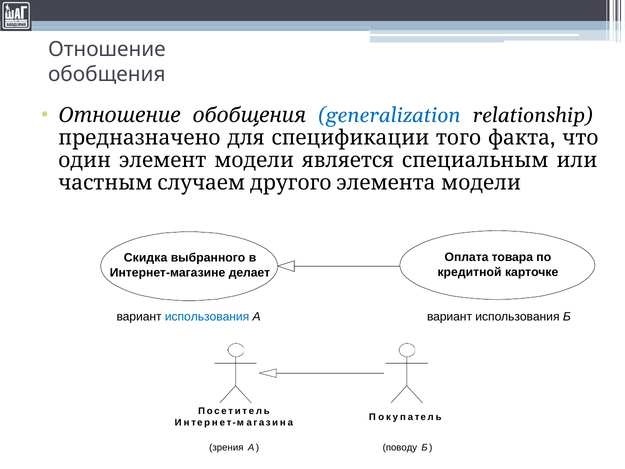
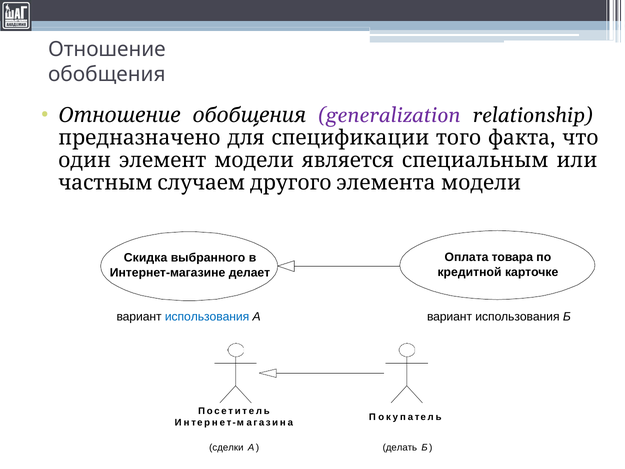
generalization colour: blue -> purple
зрения: зрения -> сделки
поводу: поводу -> делать
